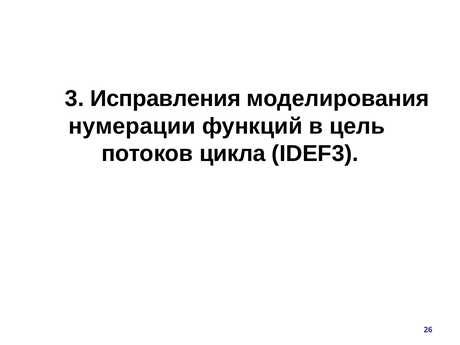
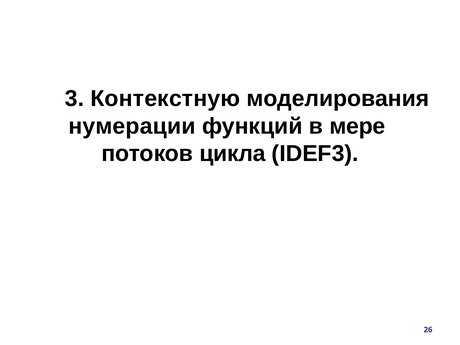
Исправления: Исправления -> Контекстную
цель: цель -> мере
